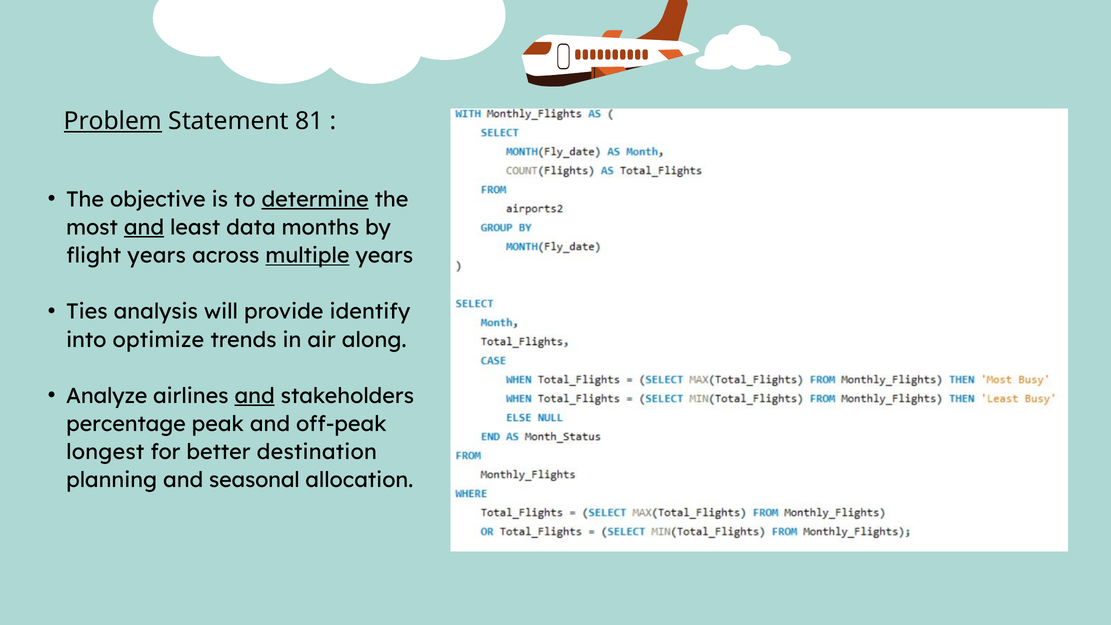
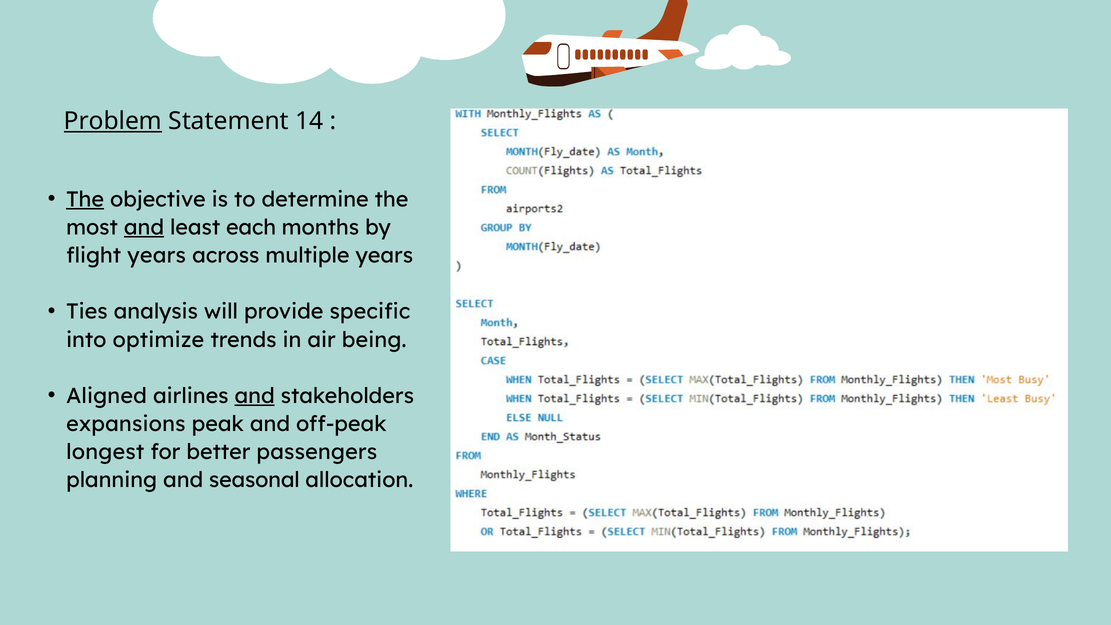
81: 81 -> 14
The at (85, 199) underline: none -> present
determine underline: present -> none
data: data -> each
multiple underline: present -> none
identify: identify -> specific
along: along -> being
Analyze: Analyze -> Aligned
percentage: percentage -> expansions
destination: destination -> passengers
